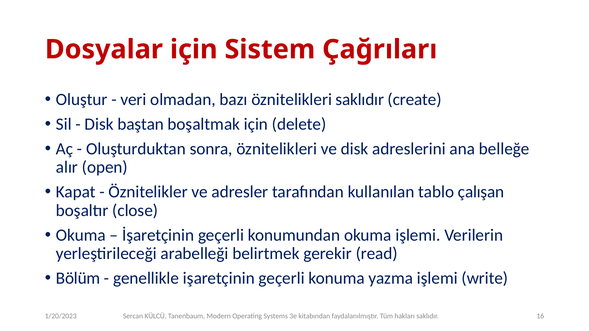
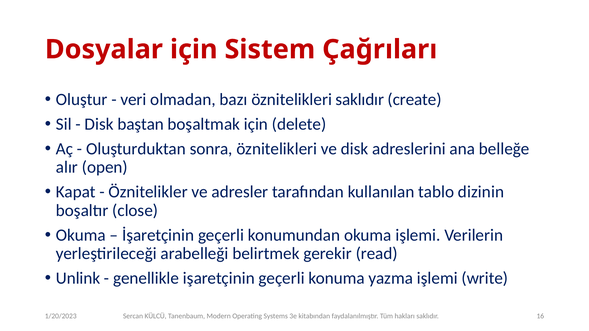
çalışan: çalışan -> dizinin
Bölüm: Bölüm -> Unlink
